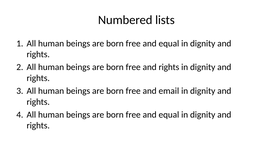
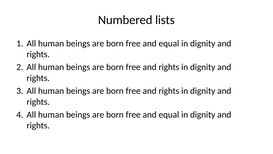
email at (169, 91): email -> rights
